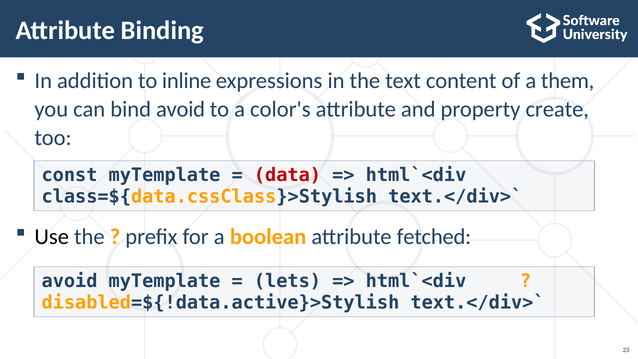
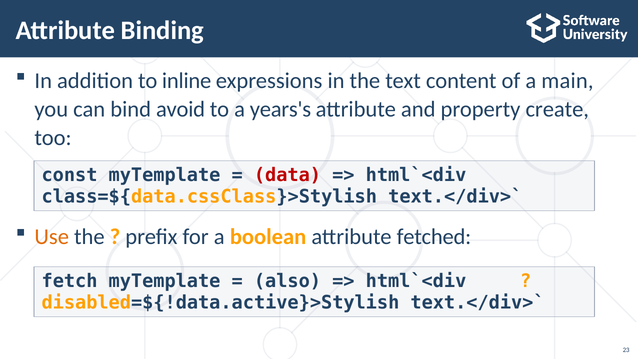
them: them -> main
color's: color's -> years's
Use colour: black -> orange
avoid at (70, 281): avoid -> fetch
lets: lets -> also
